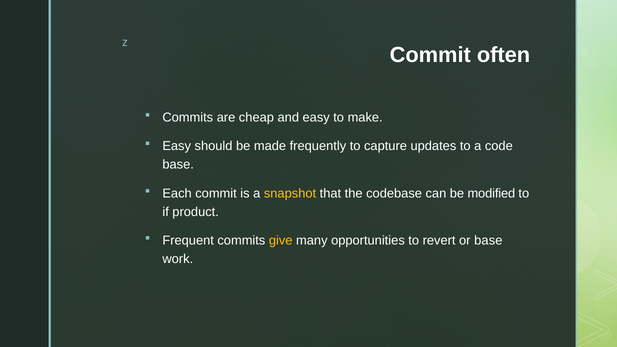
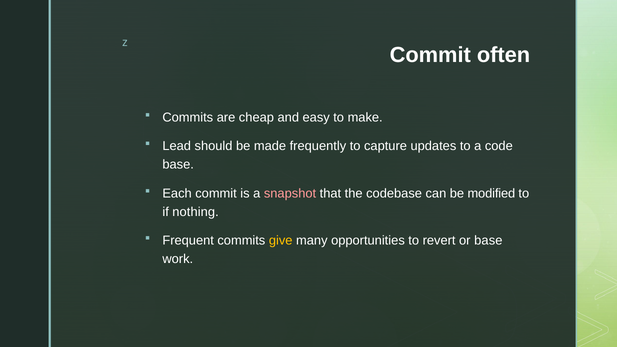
Easy at (177, 146): Easy -> Lead
snapshot colour: yellow -> pink
product: product -> nothing
